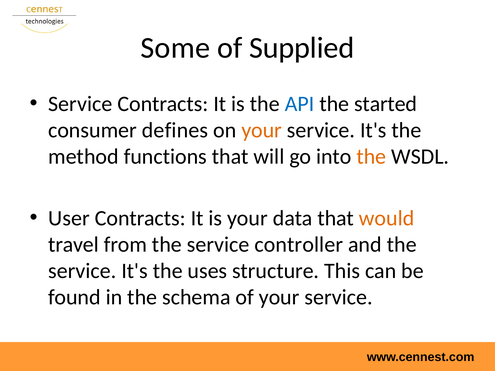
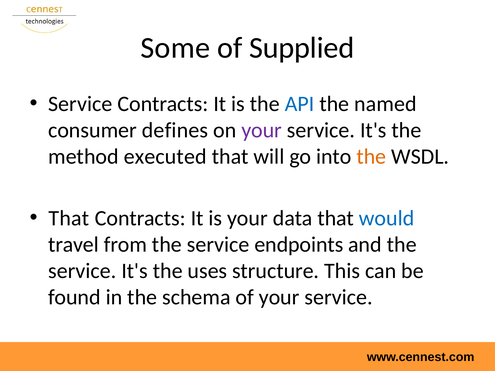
started: started -> named
your at (262, 130) colour: orange -> purple
functions: functions -> executed
User at (69, 218): User -> That
would colour: orange -> blue
controller: controller -> endpoints
